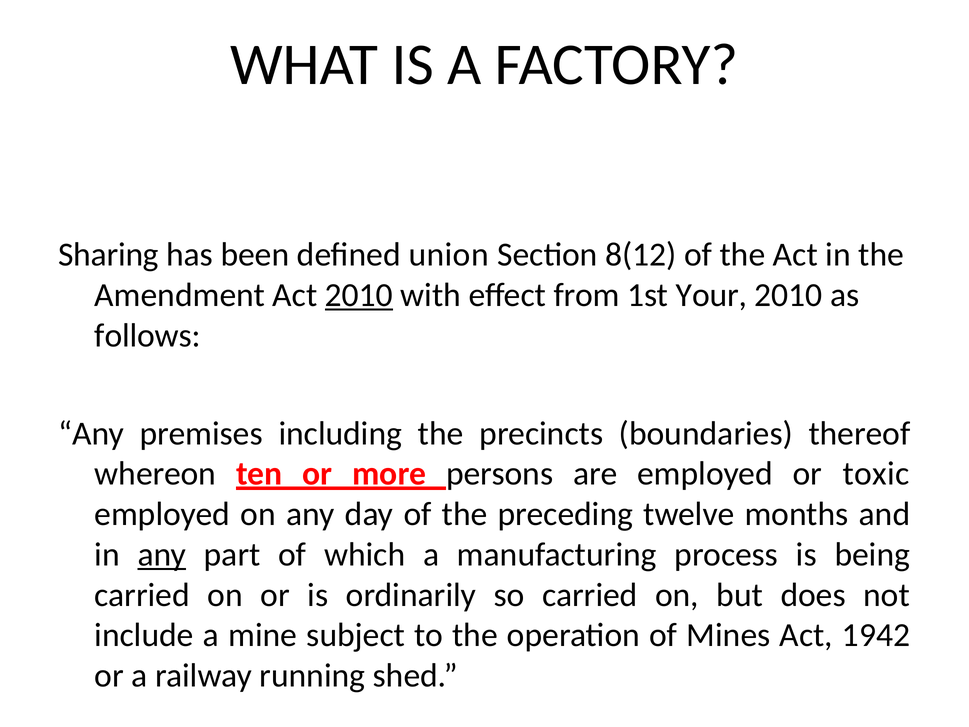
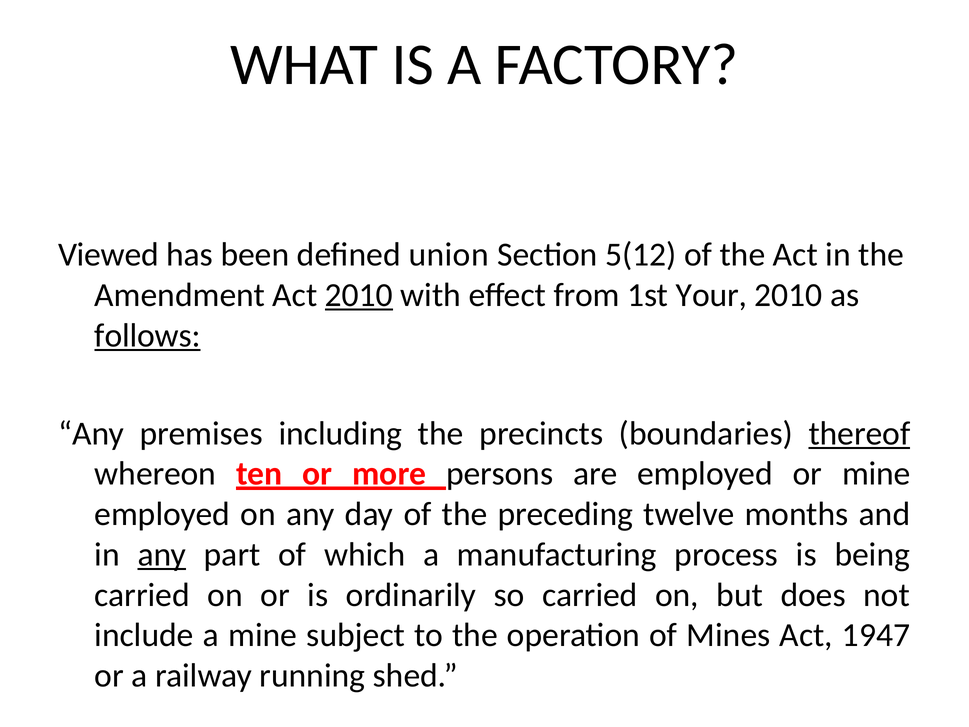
Sharing: Sharing -> Viewed
8(12: 8(12 -> 5(12
follows underline: none -> present
thereof underline: none -> present
or toxic: toxic -> mine
1942: 1942 -> 1947
